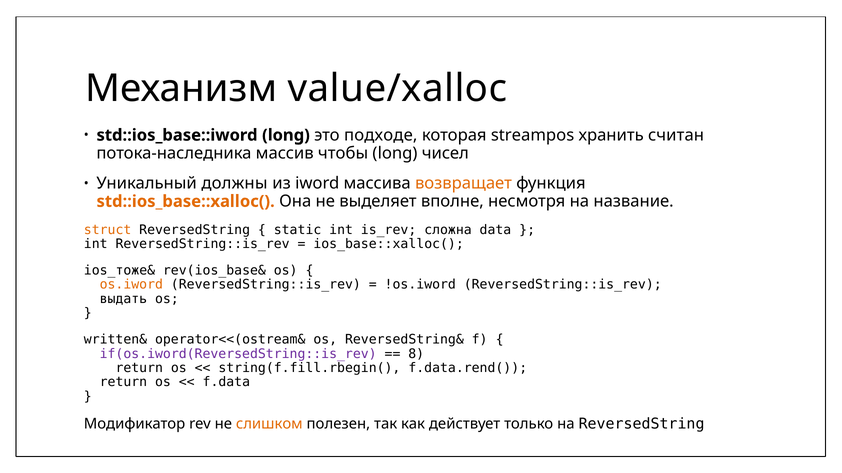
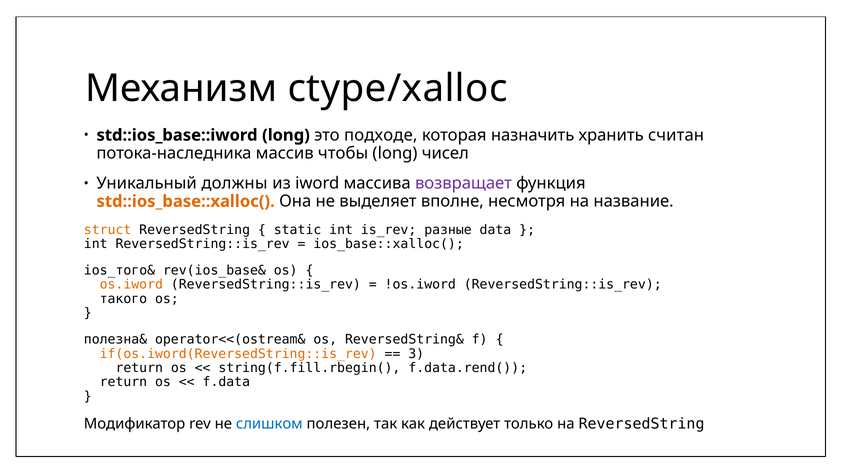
value/xalloc: value/xalloc -> ctype/xalloc
streampos: streampos -> назначить
возвращает colour: orange -> purple
сложна: сложна -> разные
ios_тоже&: ios_тоже& -> ios_того&
выдать: выдать -> такого
written&: written& -> полезна&
if(os.iword(ReversedString::is_rev colour: purple -> orange
8: 8 -> 3
слишком colour: orange -> blue
